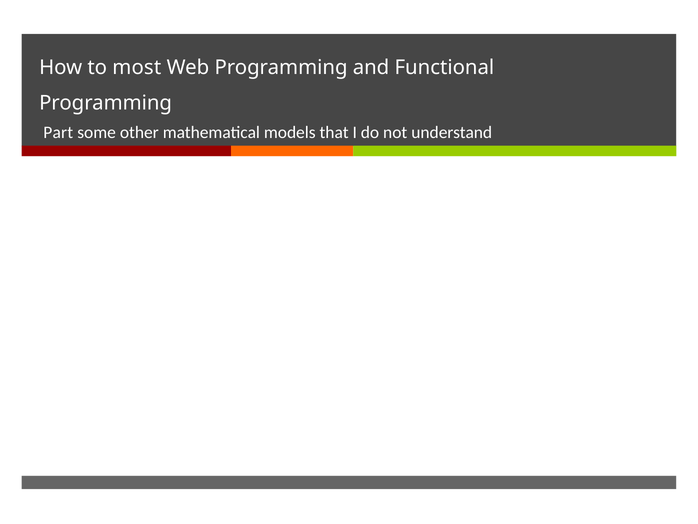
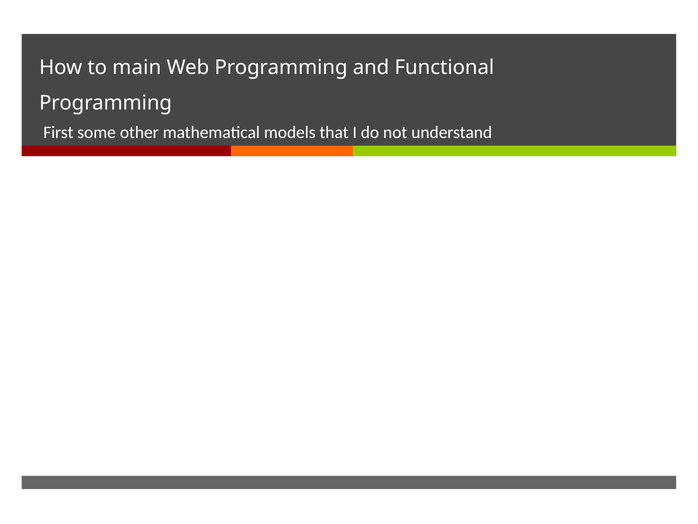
most: most -> main
Part: Part -> First
